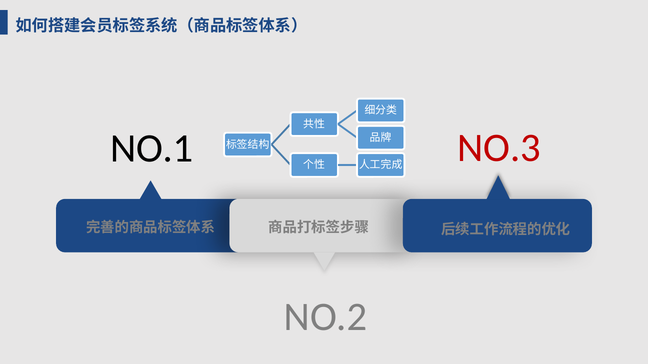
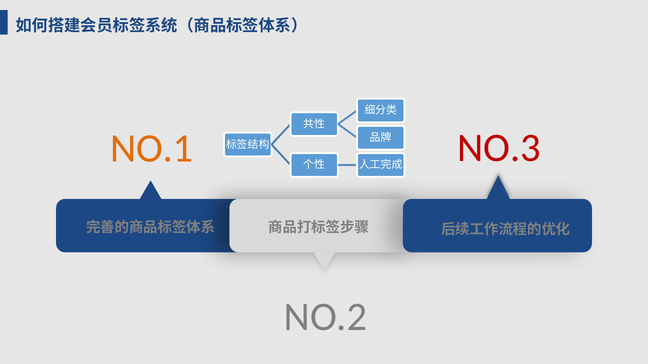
NO.1 colour: black -> orange
